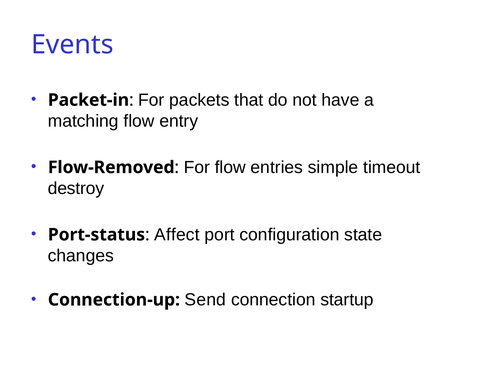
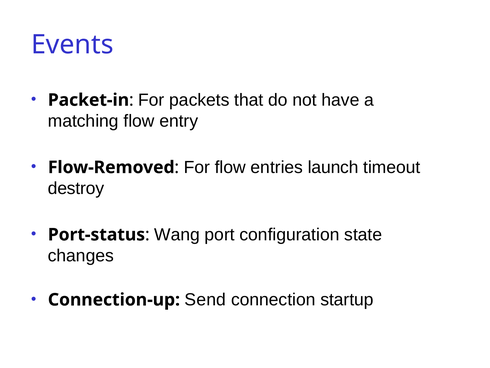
simple: simple -> launch
Affect: Affect -> Wang
